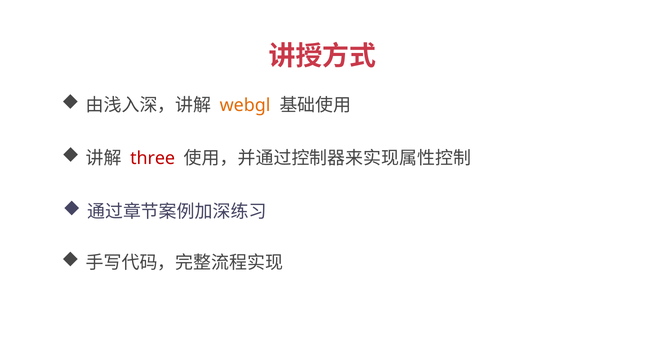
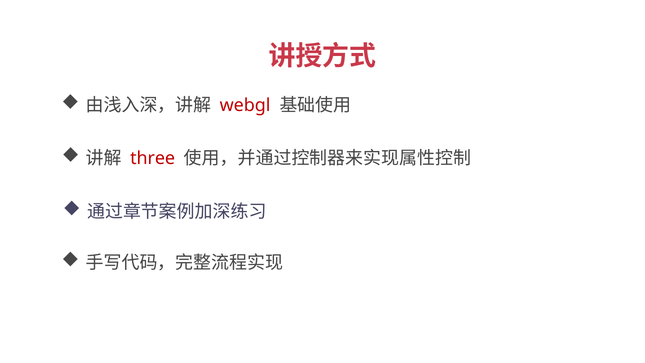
webgl colour: orange -> red
